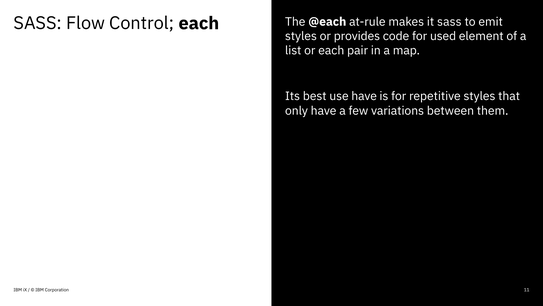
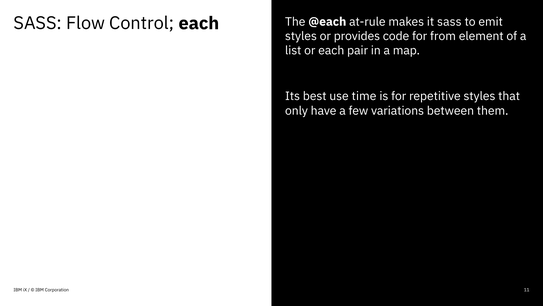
used: used -> from
use have: have -> time
